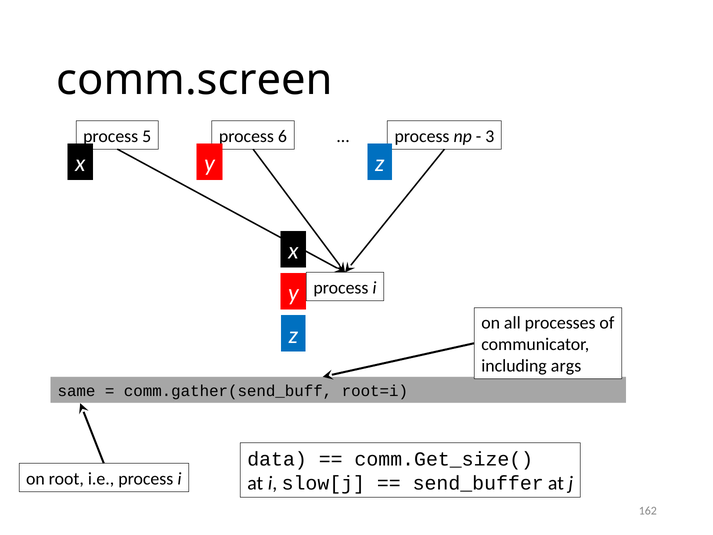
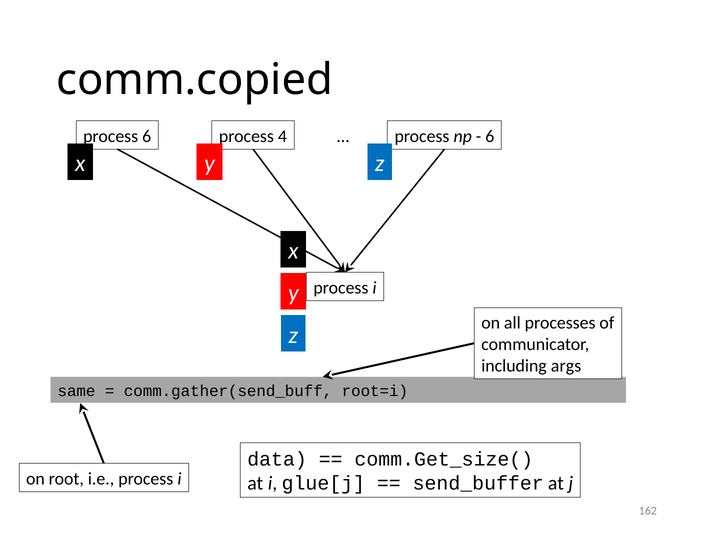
comm.screen: comm.screen -> comm.copied
process 5: 5 -> 6
6: 6 -> 4
3 at (490, 136): 3 -> 6
slow[j: slow[j -> glue[j
